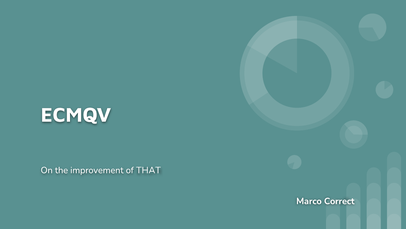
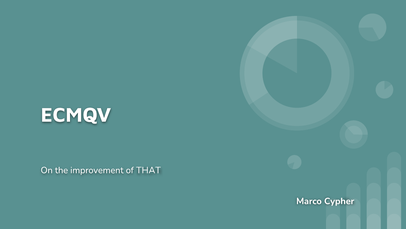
Correct: Correct -> Cypher
